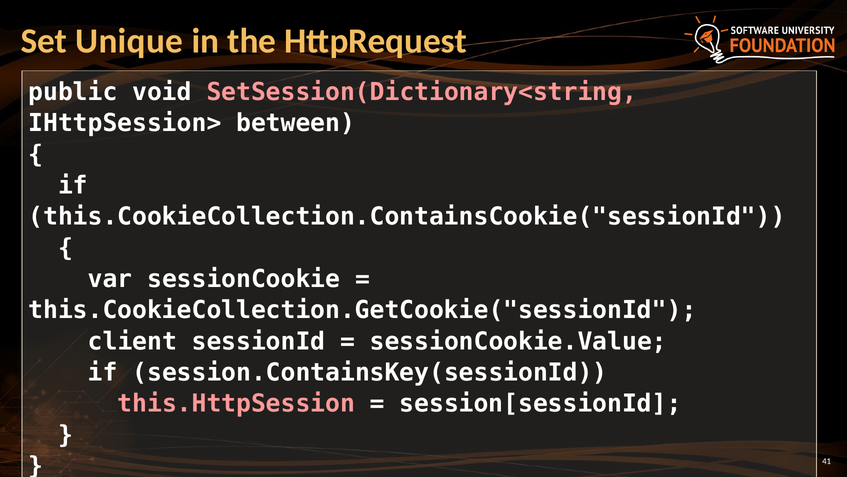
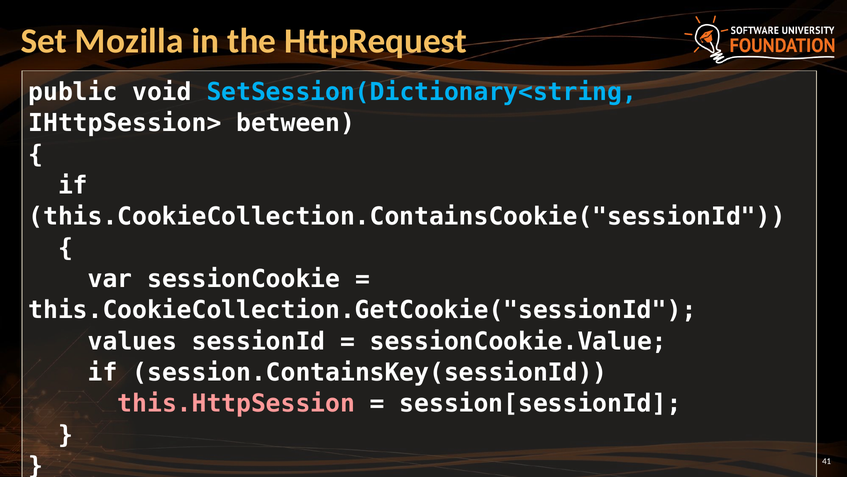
Unique: Unique -> Mozilla
SetSession(Dictionary<string colour: pink -> light blue
client: client -> values
